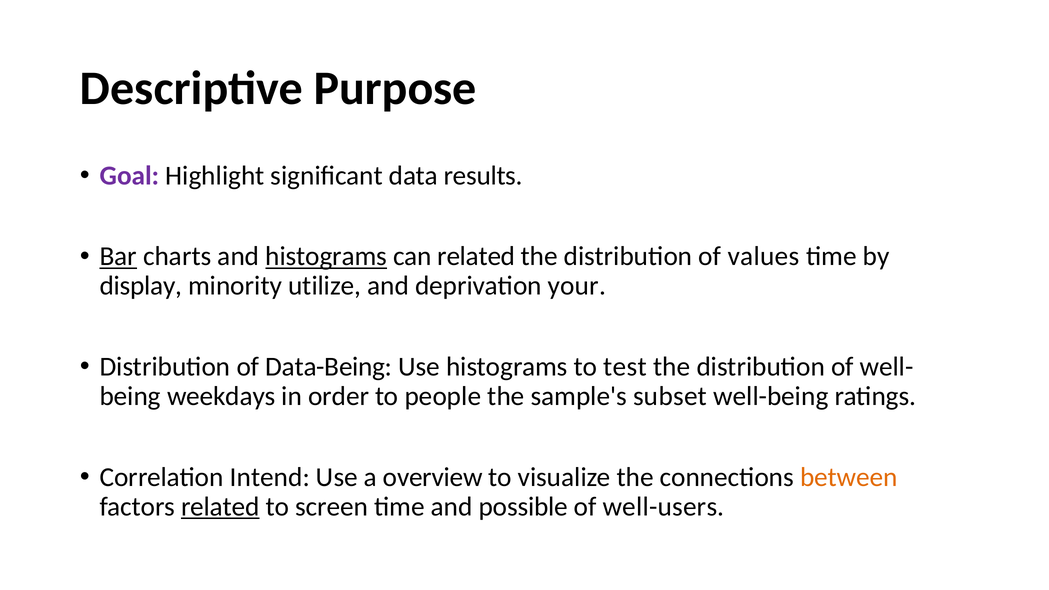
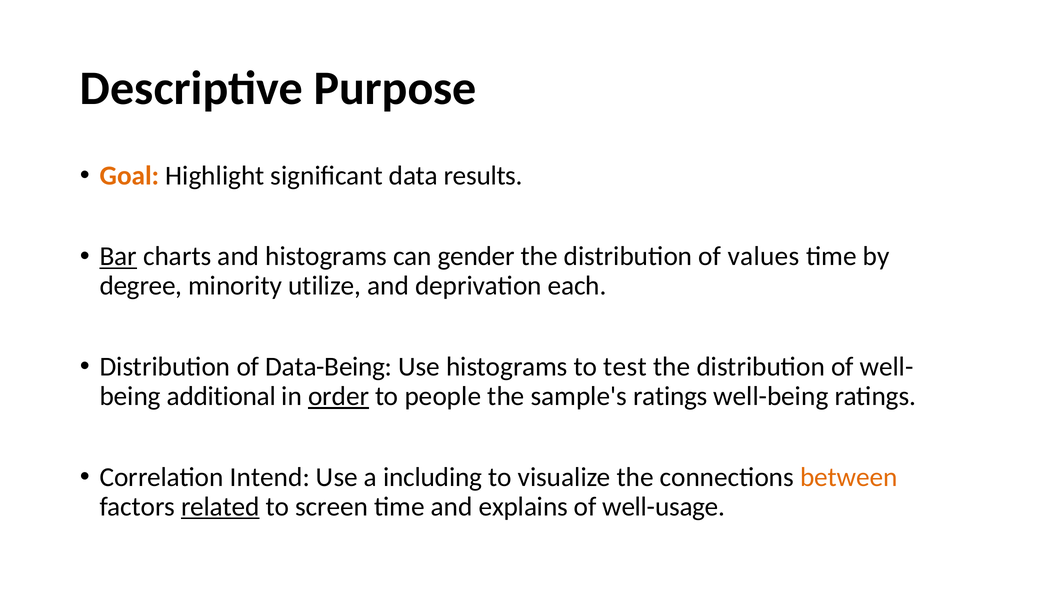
Goal colour: purple -> orange
histograms at (326, 256) underline: present -> none
can related: related -> gender
display: display -> degree
your: your -> each
weekdays: weekdays -> additional
order underline: none -> present
sample's subset: subset -> ratings
overview: overview -> including
possible: possible -> explains
well-users: well-users -> well-usage
